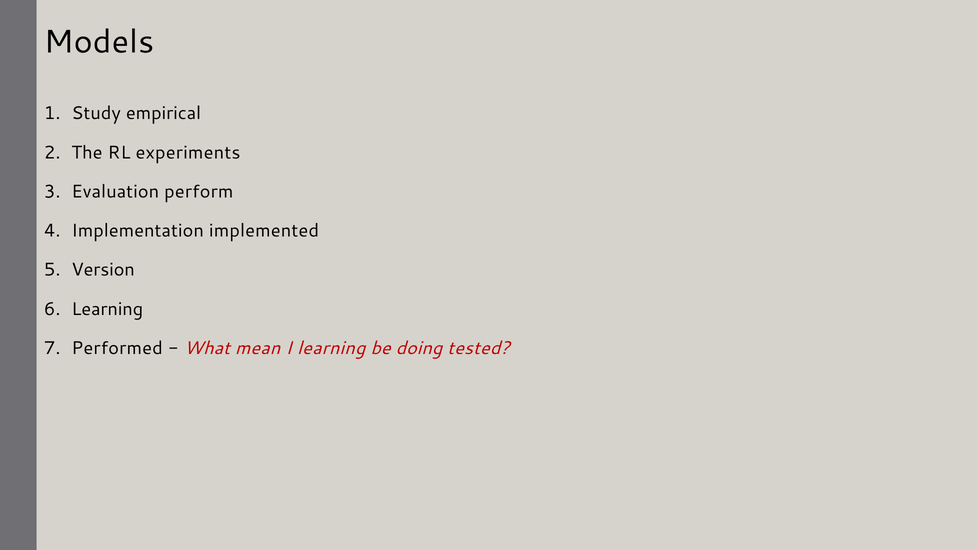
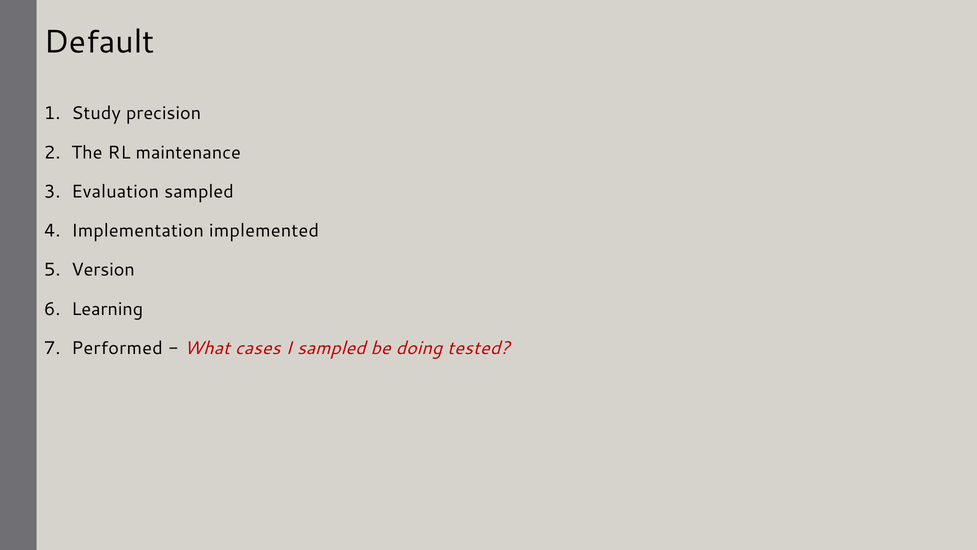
Models: Models -> Default
empirical: empirical -> precision
experiments: experiments -> maintenance
Evaluation perform: perform -> sampled
mean: mean -> cases
I learning: learning -> sampled
